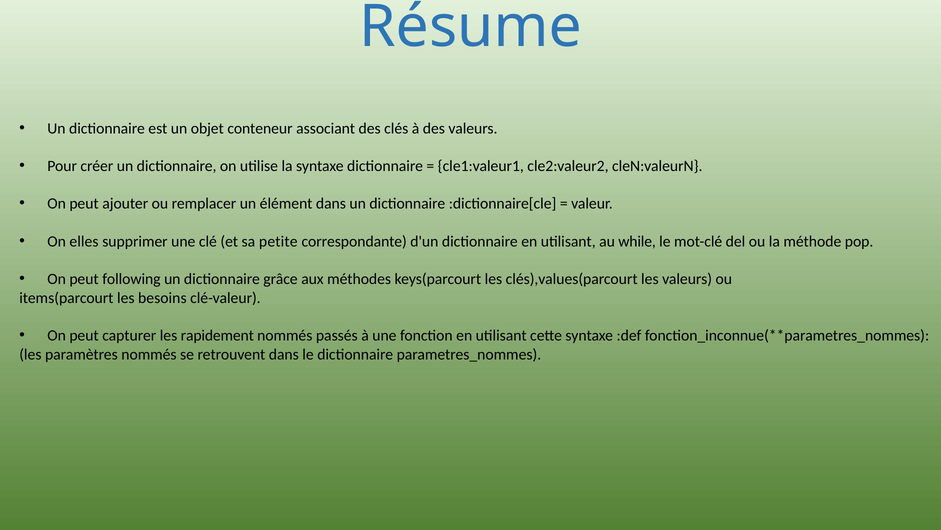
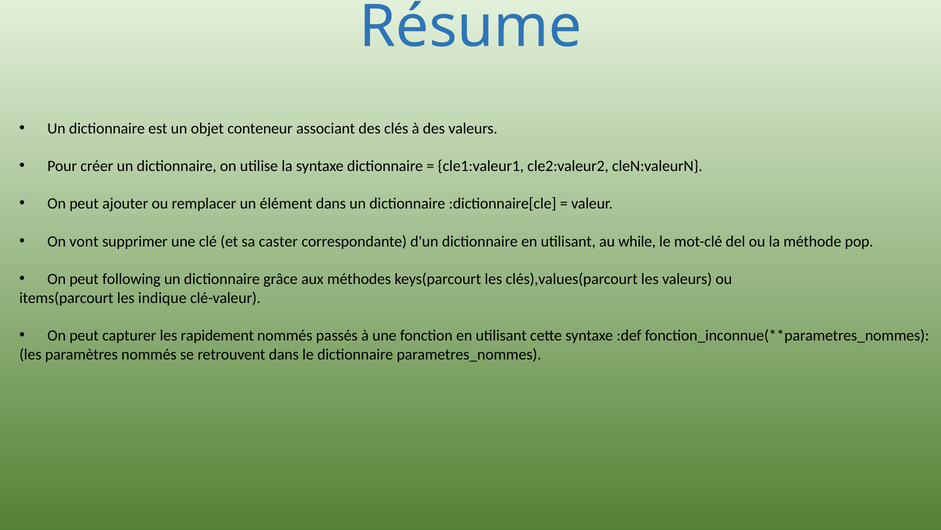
elles: elles -> vont
petite: petite -> caster
besoins: besoins -> indique
